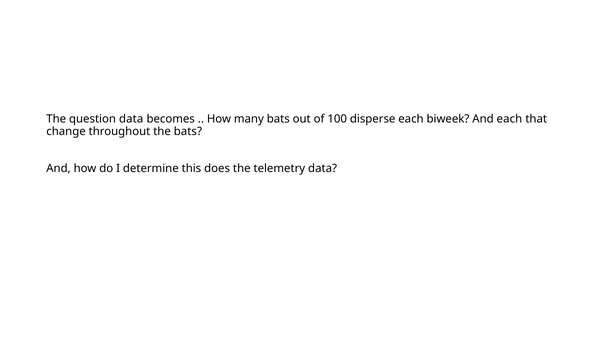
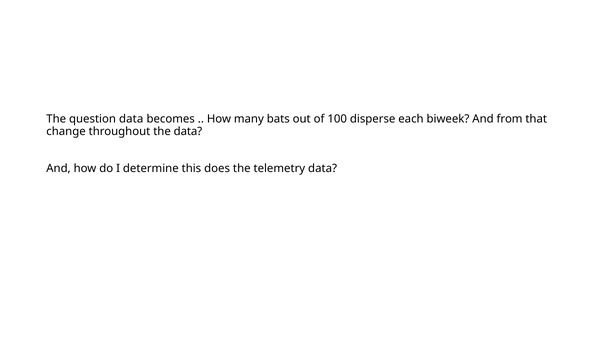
And each: each -> from
the bats: bats -> data
